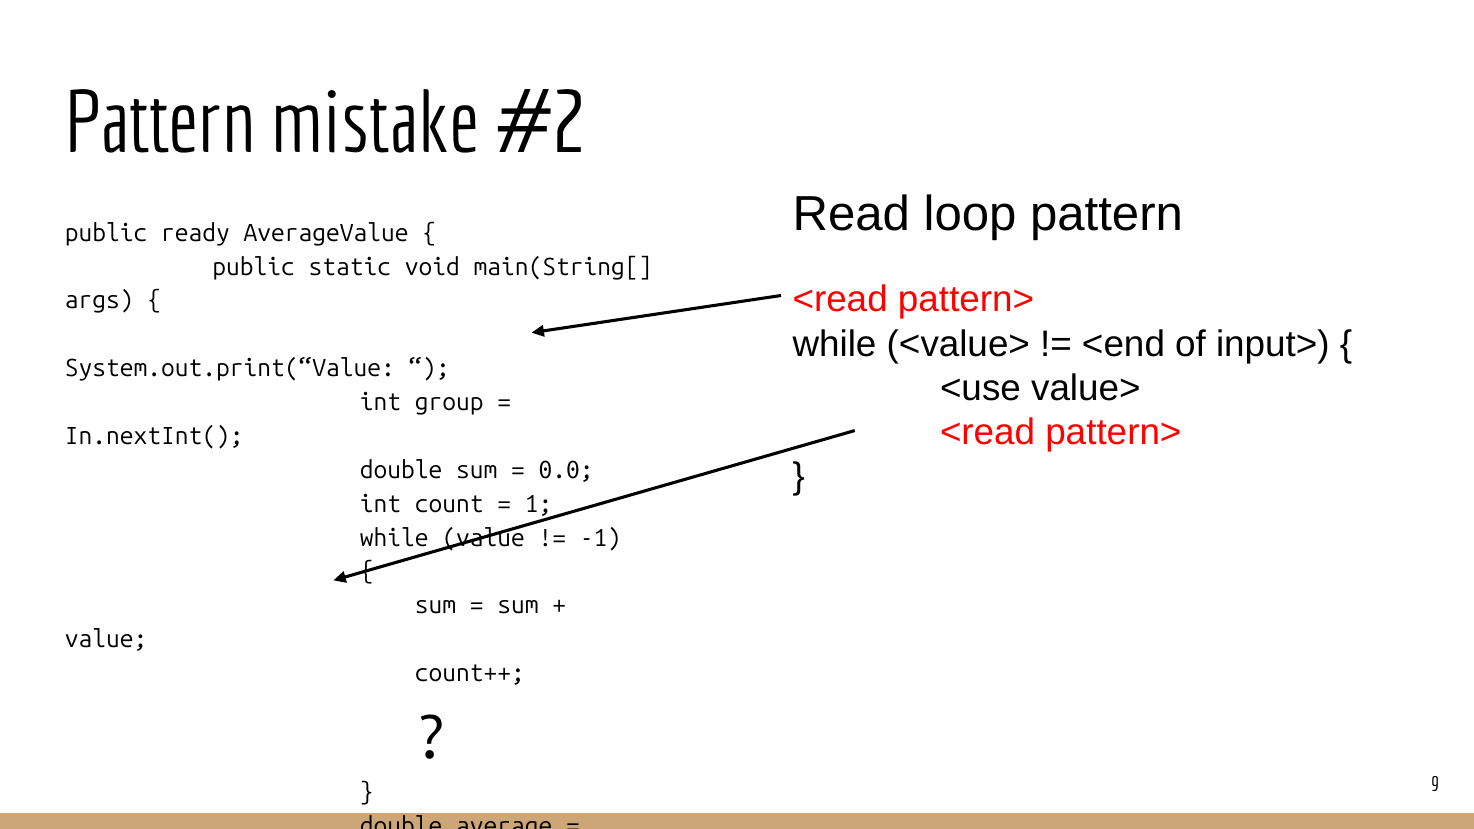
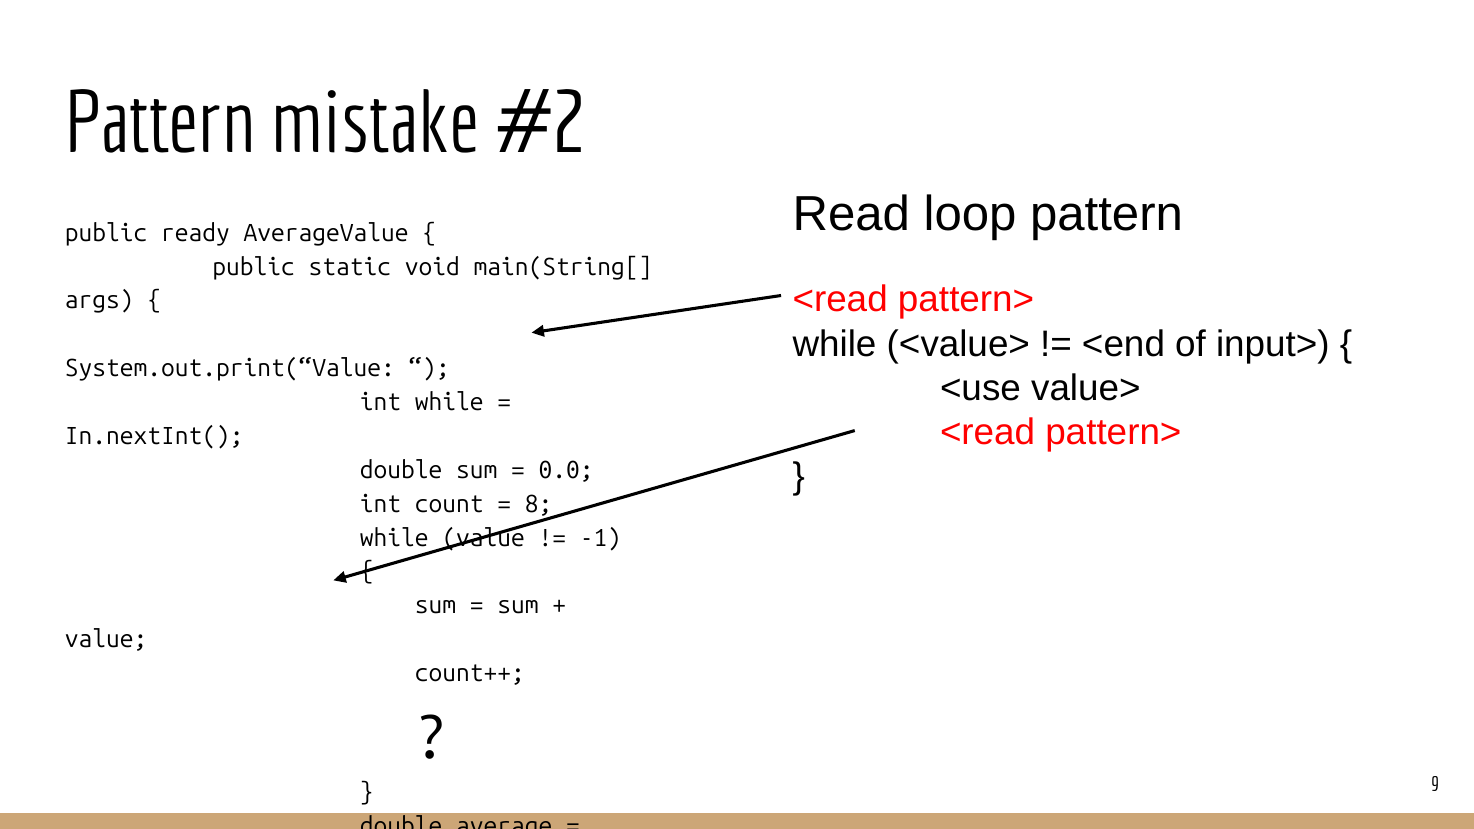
int group: group -> while
1: 1 -> 8
